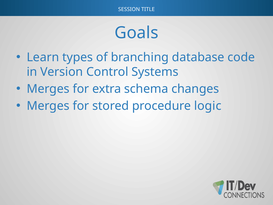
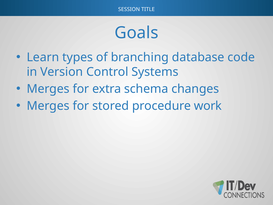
logic: logic -> work
